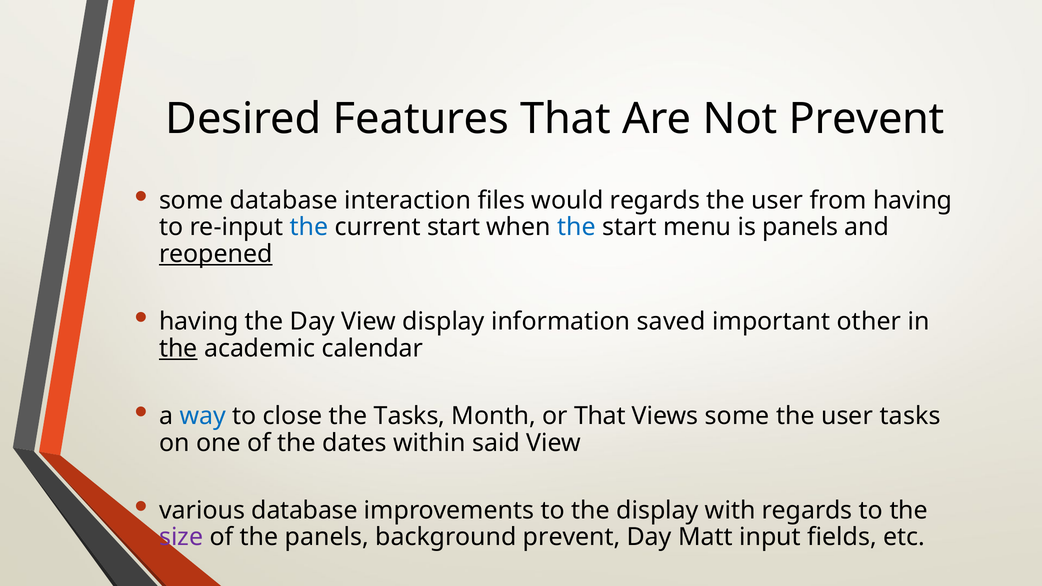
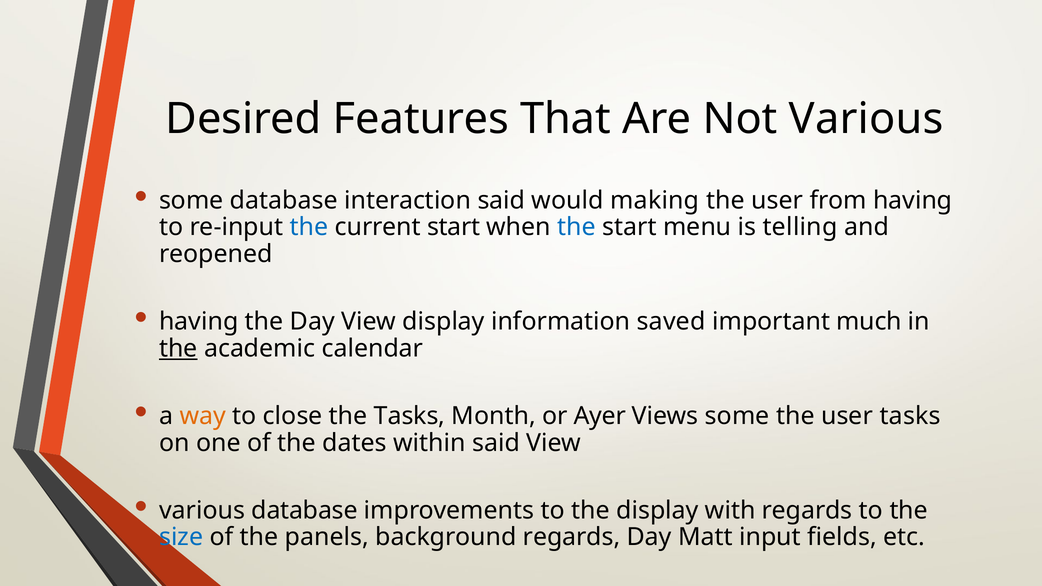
Not Prevent: Prevent -> Various
interaction files: files -> said
would regards: regards -> making
is panels: panels -> telling
reopened underline: present -> none
other: other -> much
way colour: blue -> orange
or That: That -> Ayer
size colour: purple -> blue
background prevent: prevent -> regards
